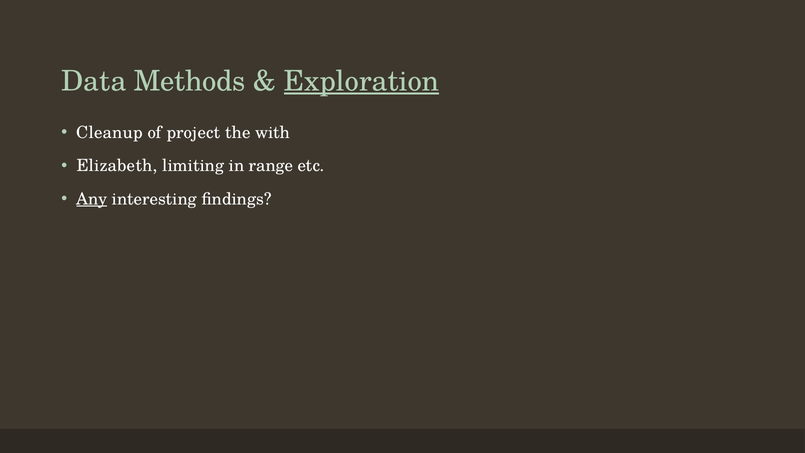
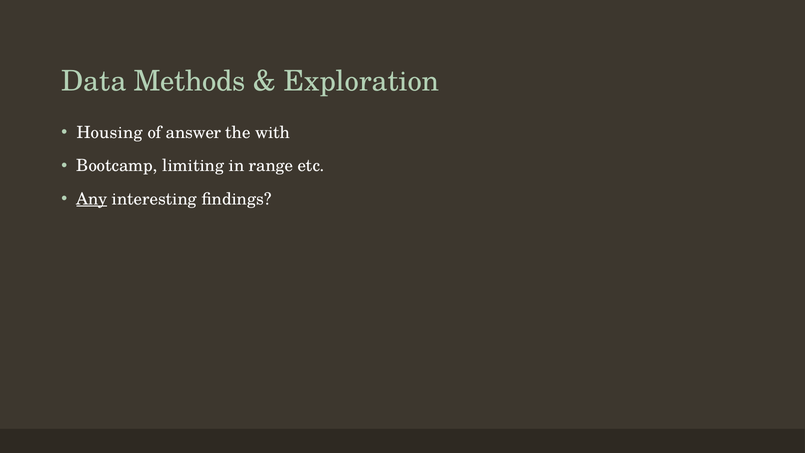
Exploration underline: present -> none
Cleanup: Cleanup -> Housing
project: project -> answer
Elizabeth: Elizabeth -> Bootcamp
